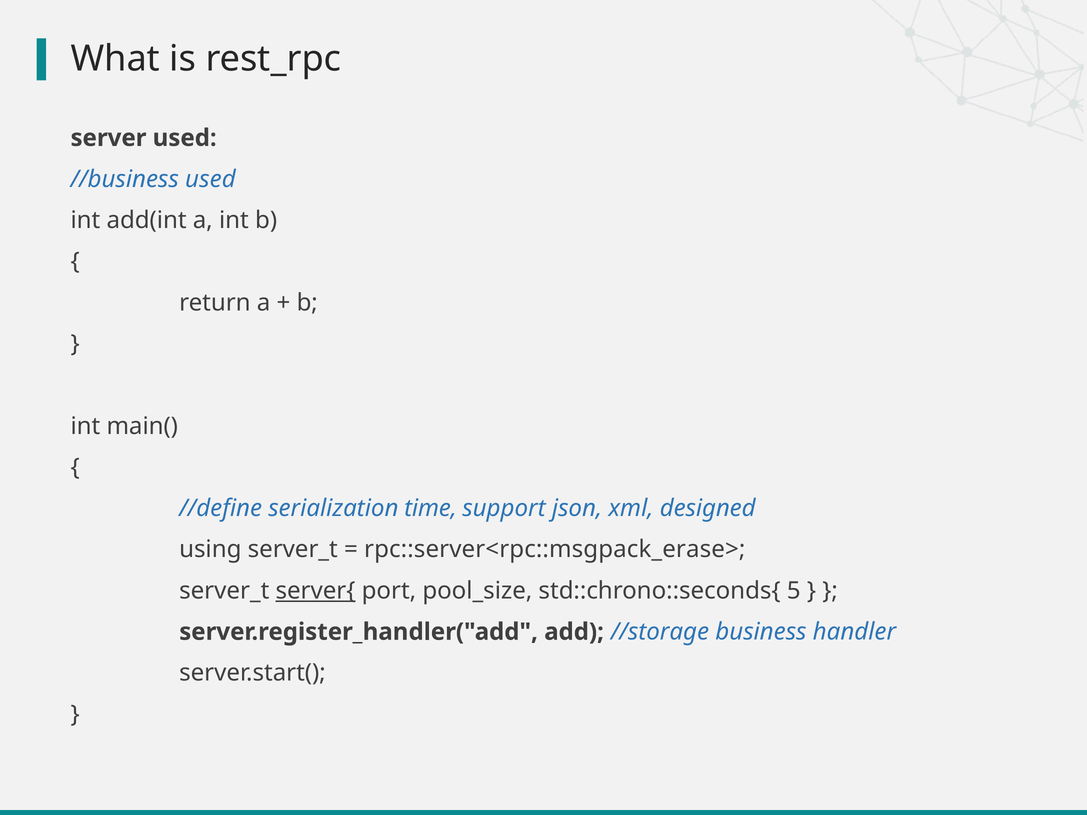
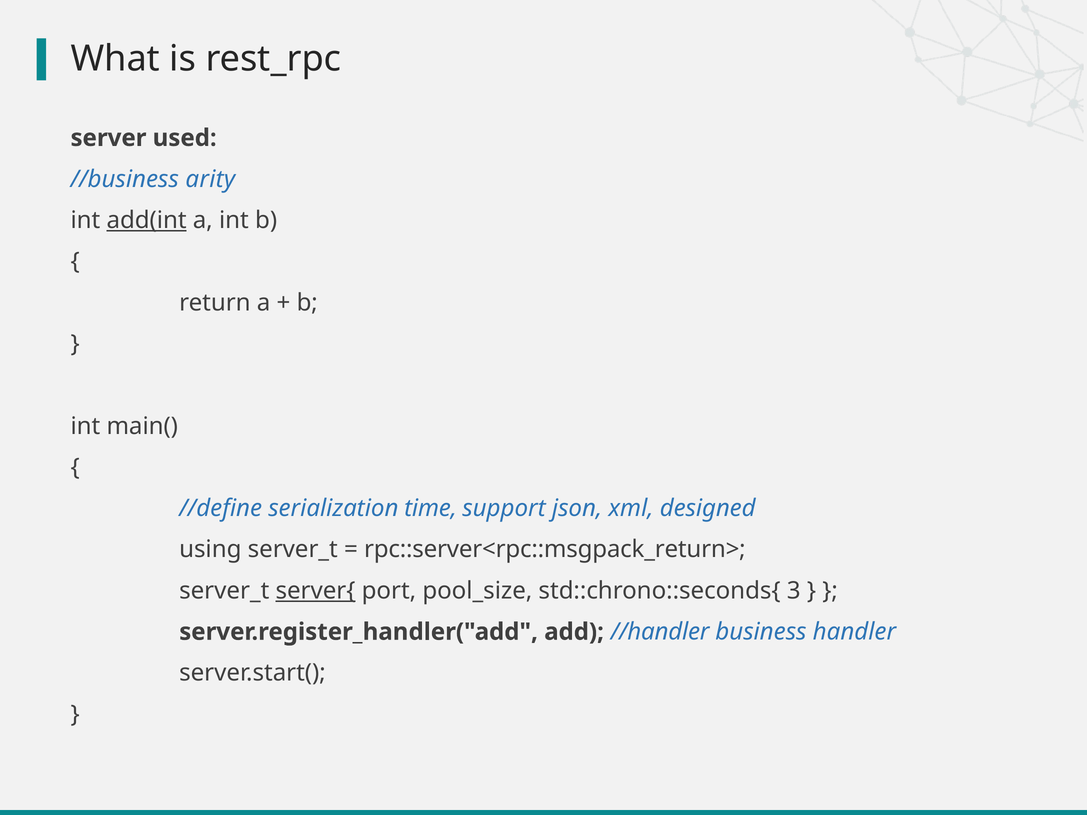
//business used: used -> arity
add(int underline: none -> present
rpc::server<rpc::msgpack_erase>: rpc::server<rpc::msgpack_erase> -> rpc::server<rpc::msgpack_return>
5: 5 -> 3
//storage: //storage -> //handler
